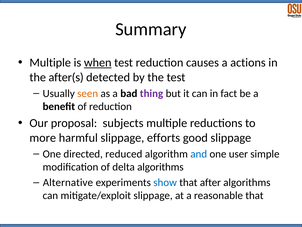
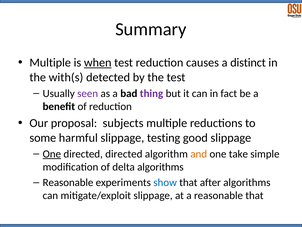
actions: actions -> distinct
after(s: after(s -> with(s
seen colour: orange -> purple
more: more -> some
efforts: efforts -> testing
One at (52, 154) underline: none -> present
directed reduced: reduced -> directed
and colour: blue -> orange
user: user -> take
Alternative at (68, 182): Alternative -> Reasonable
